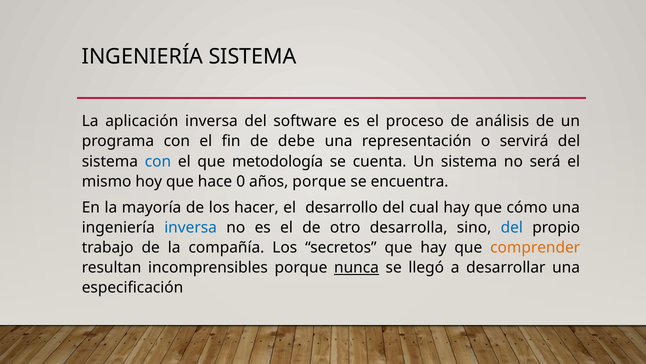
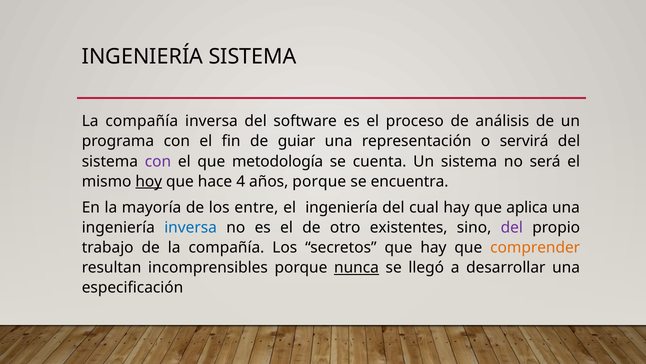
aplicación at (142, 121): aplicación -> compañía
debe: debe -> guiar
con at (158, 161) colour: blue -> purple
hoy underline: none -> present
0: 0 -> 4
hacer: hacer -> entre
el desarrollo: desarrollo -> ingeniería
cómo: cómo -> aplica
desarrolla: desarrolla -> existentes
del at (512, 227) colour: blue -> purple
